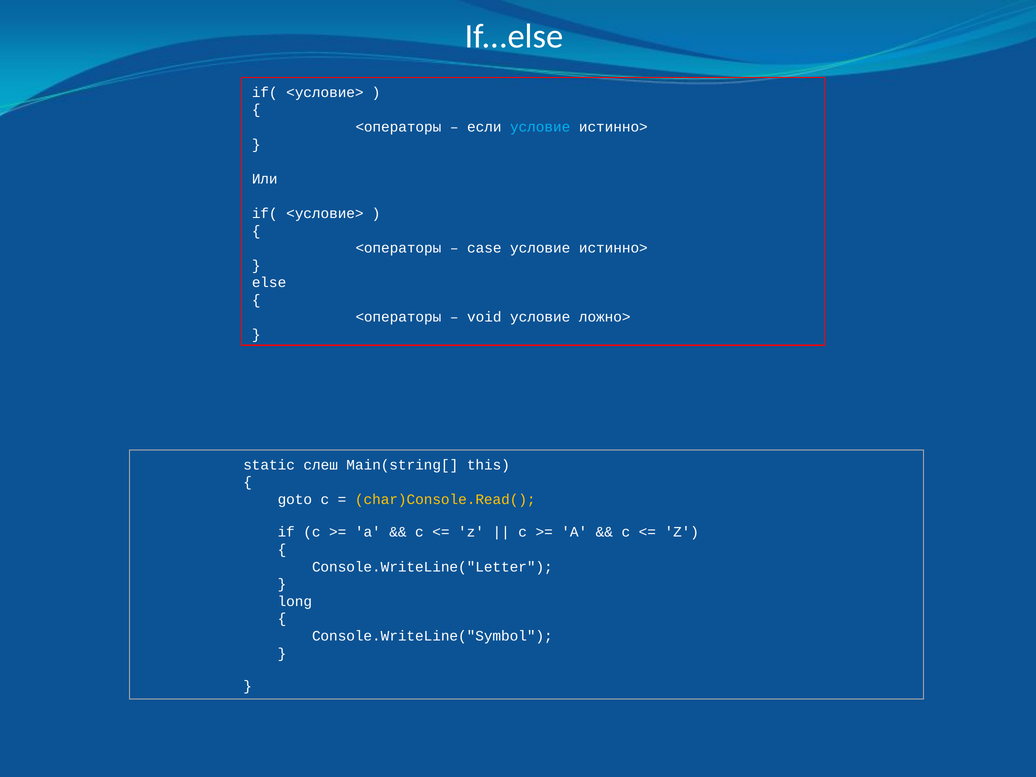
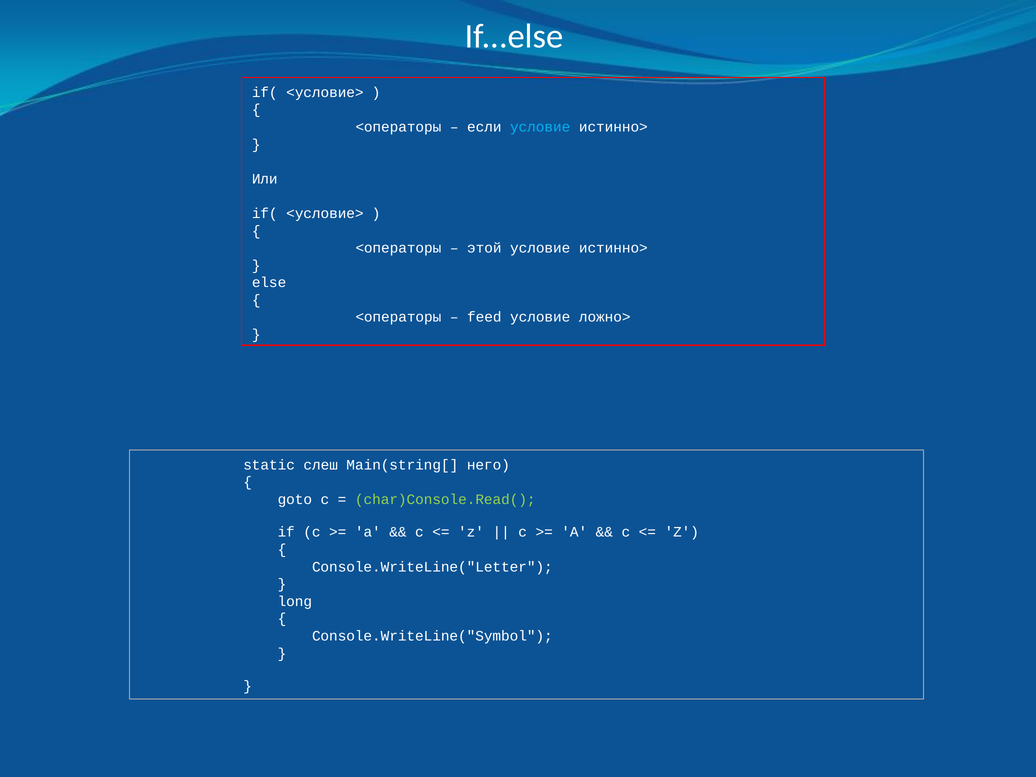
case: case -> этой
void: void -> feed
this: this -> него
char)Console.Read( colour: yellow -> light green
